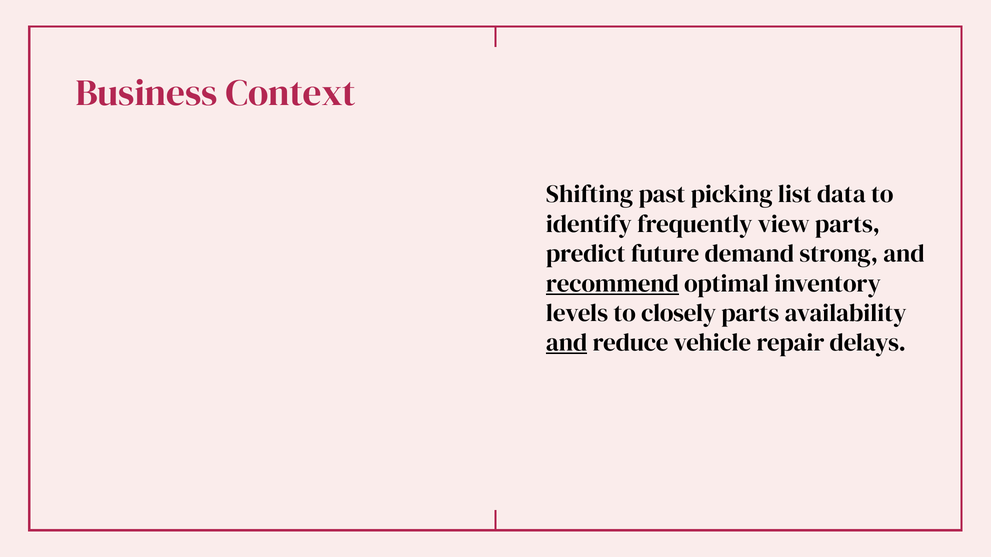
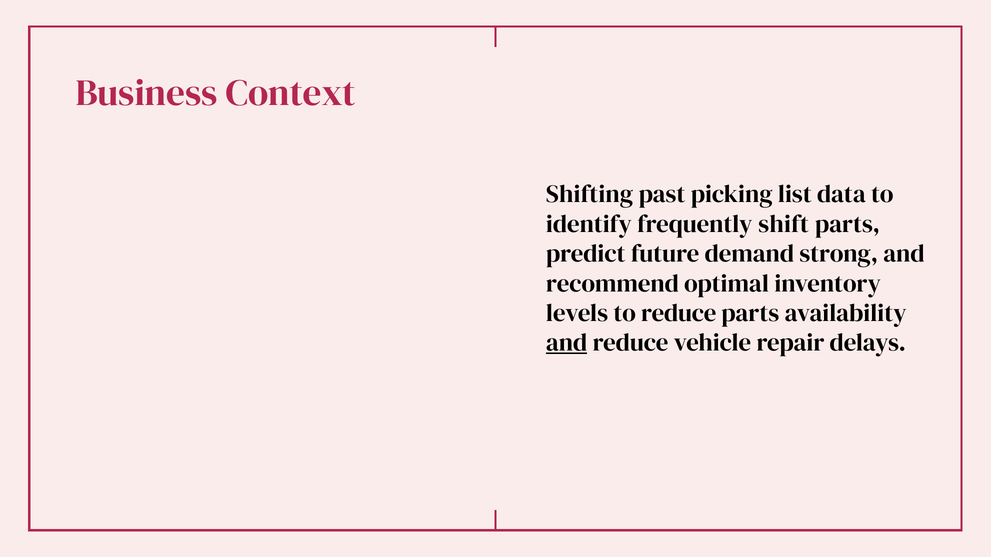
view: view -> shift
recommend underline: present -> none
to closely: closely -> reduce
